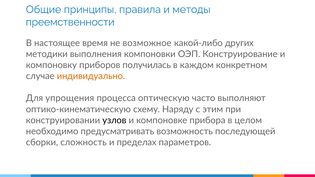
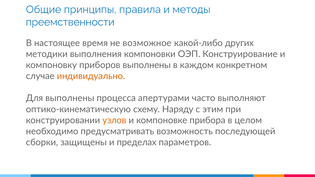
приборов получилась: получилась -> выполнены
Для упрощения: упрощения -> выполнены
оптическую: оптическую -> апертурами
узлов colour: black -> orange
сложность: сложность -> защищены
